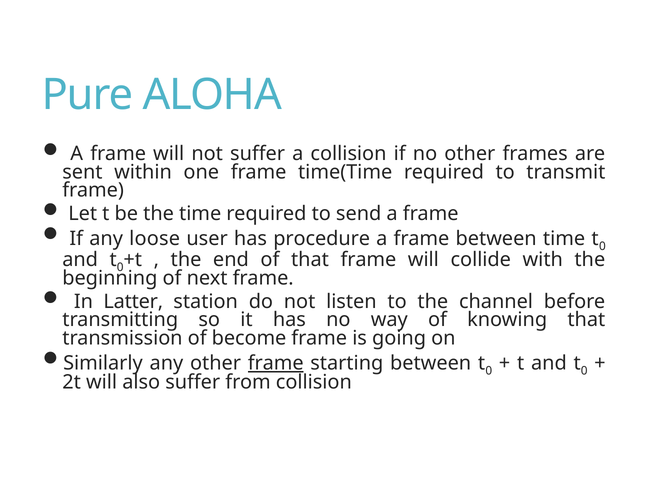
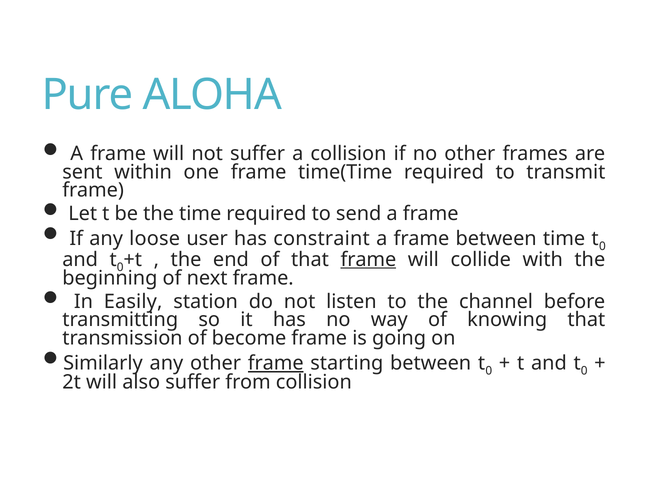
procedure: procedure -> constraint
frame at (368, 259) underline: none -> present
Latter: Latter -> Easily
